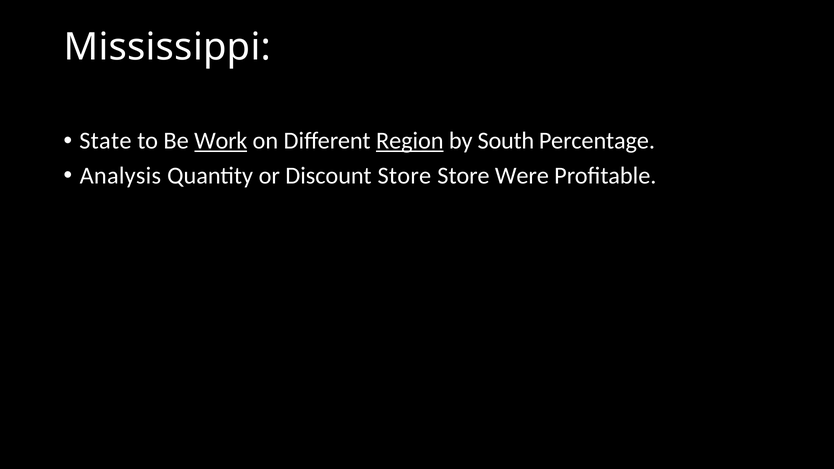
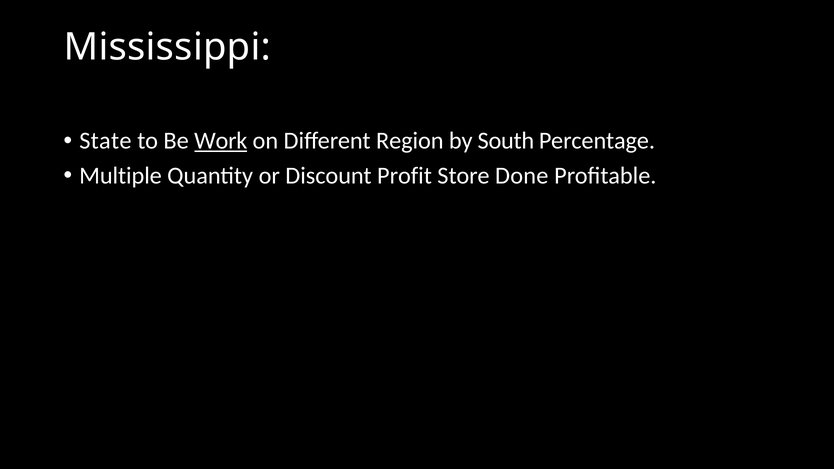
Region underline: present -> none
Analysis: Analysis -> Multiple
Discount Store: Store -> Profit
Were: Were -> Done
